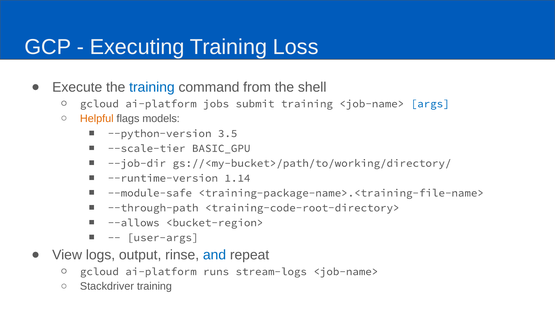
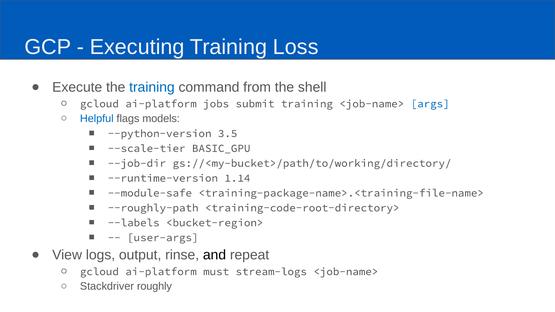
Helpful colour: orange -> blue
--through-path: --through-path -> --roughly-path
--allows: --allows -> --labels
and colour: blue -> black
runs: runs -> must
Stackdriver training: training -> roughly
